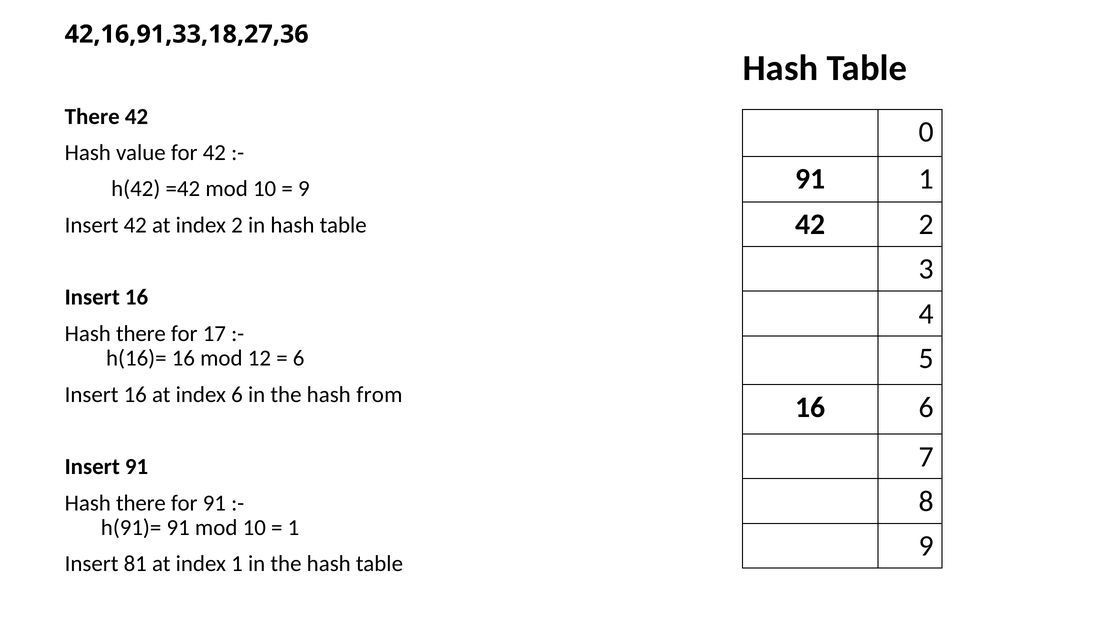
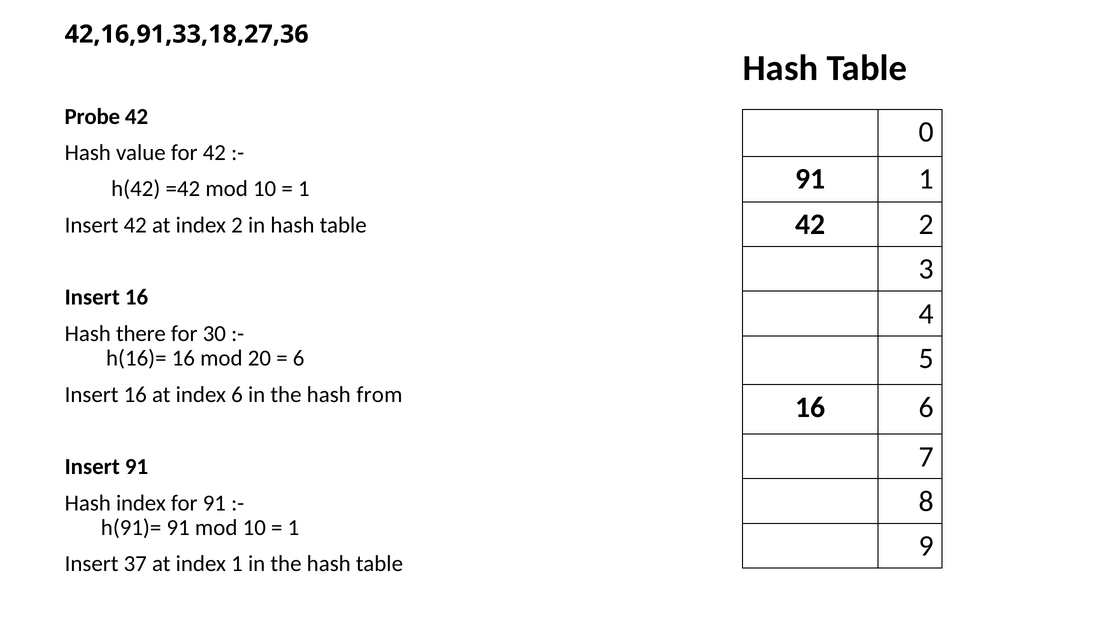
There at (92, 117): There -> Probe
9 at (304, 189): 9 -> 1
17: 17 -> 30
12: 12 -> 20
there at (141, 503): there -> index
81: 81 -> 37
